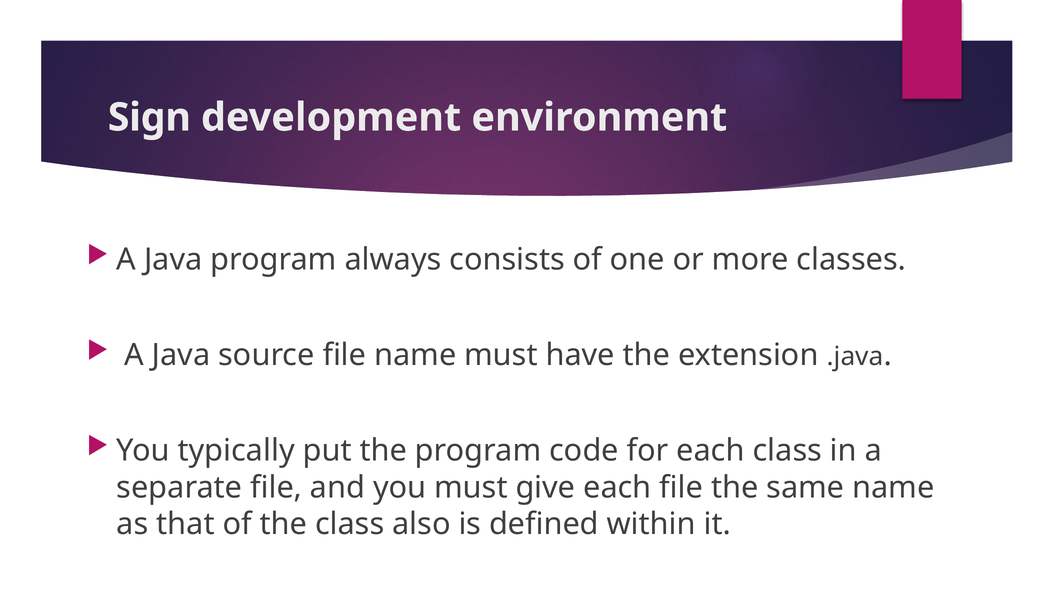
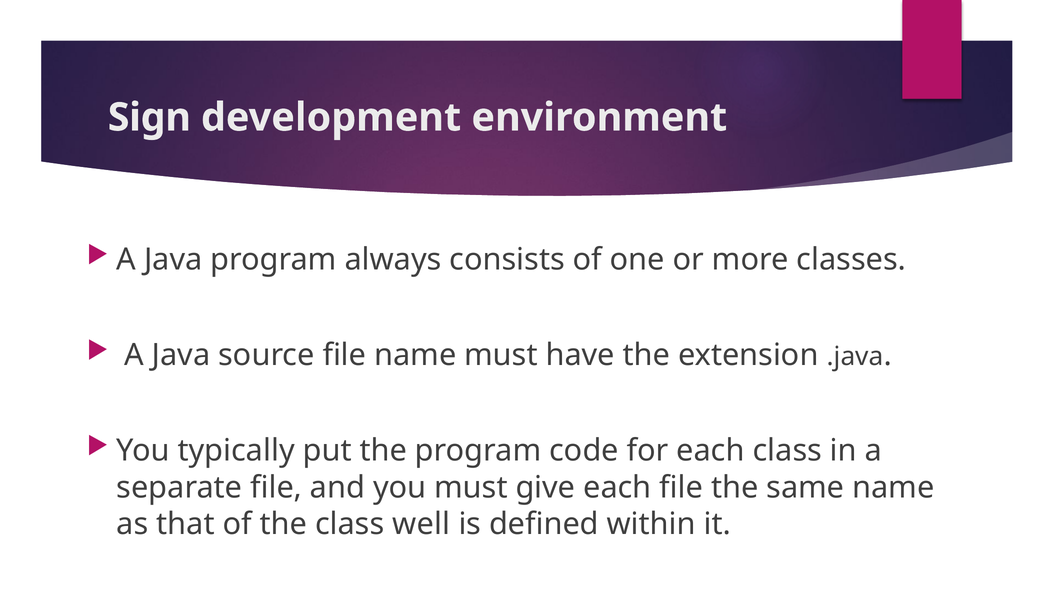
also: also -> well
